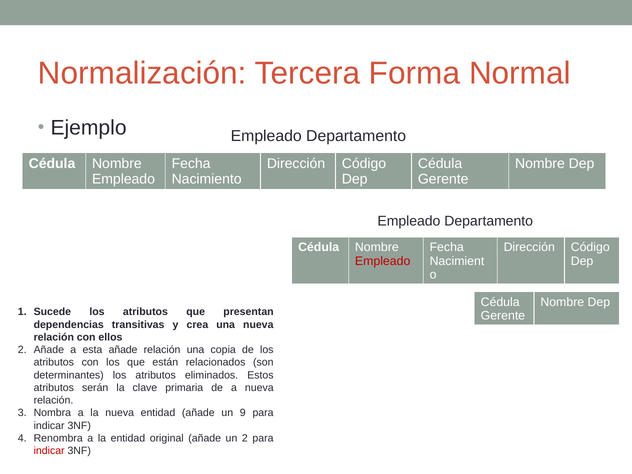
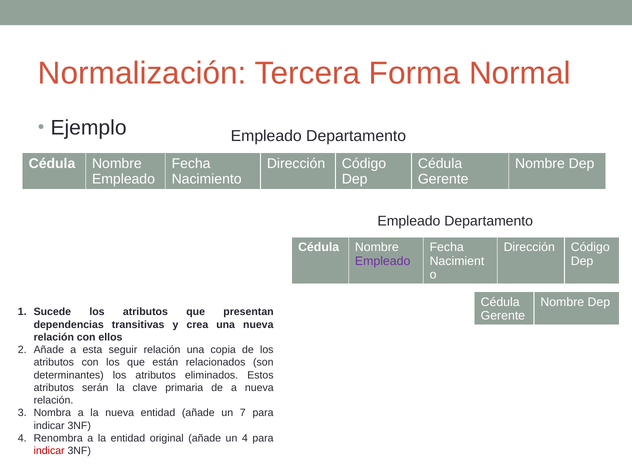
Empleado at (383, 261) colour: red -> purple
esta añade: añade -> seguir
9: 9 -> 7
un 2: 2 -> 4
